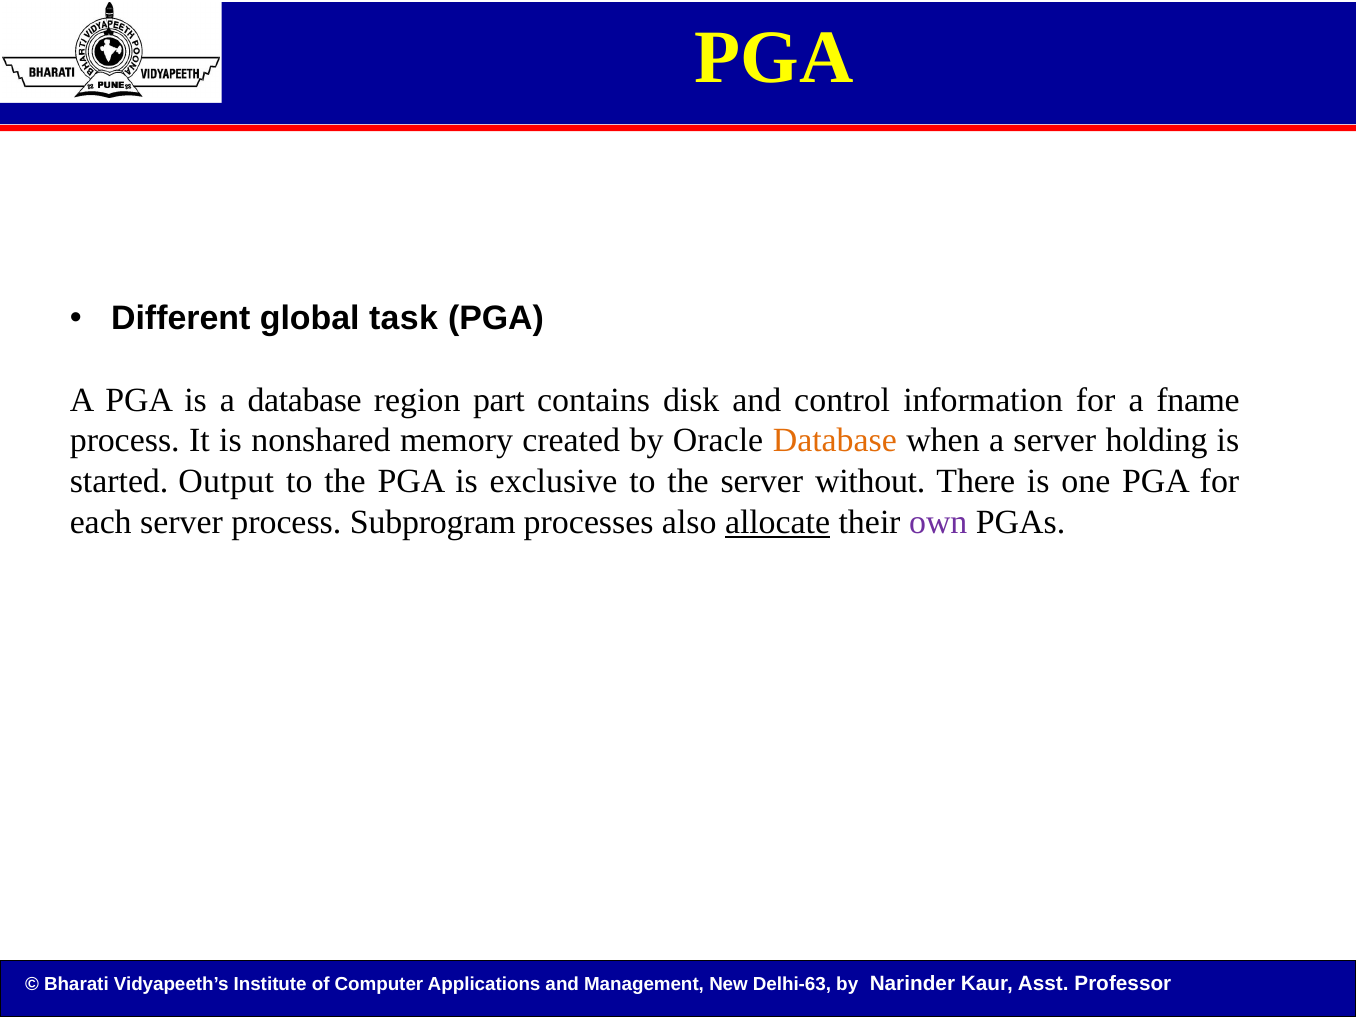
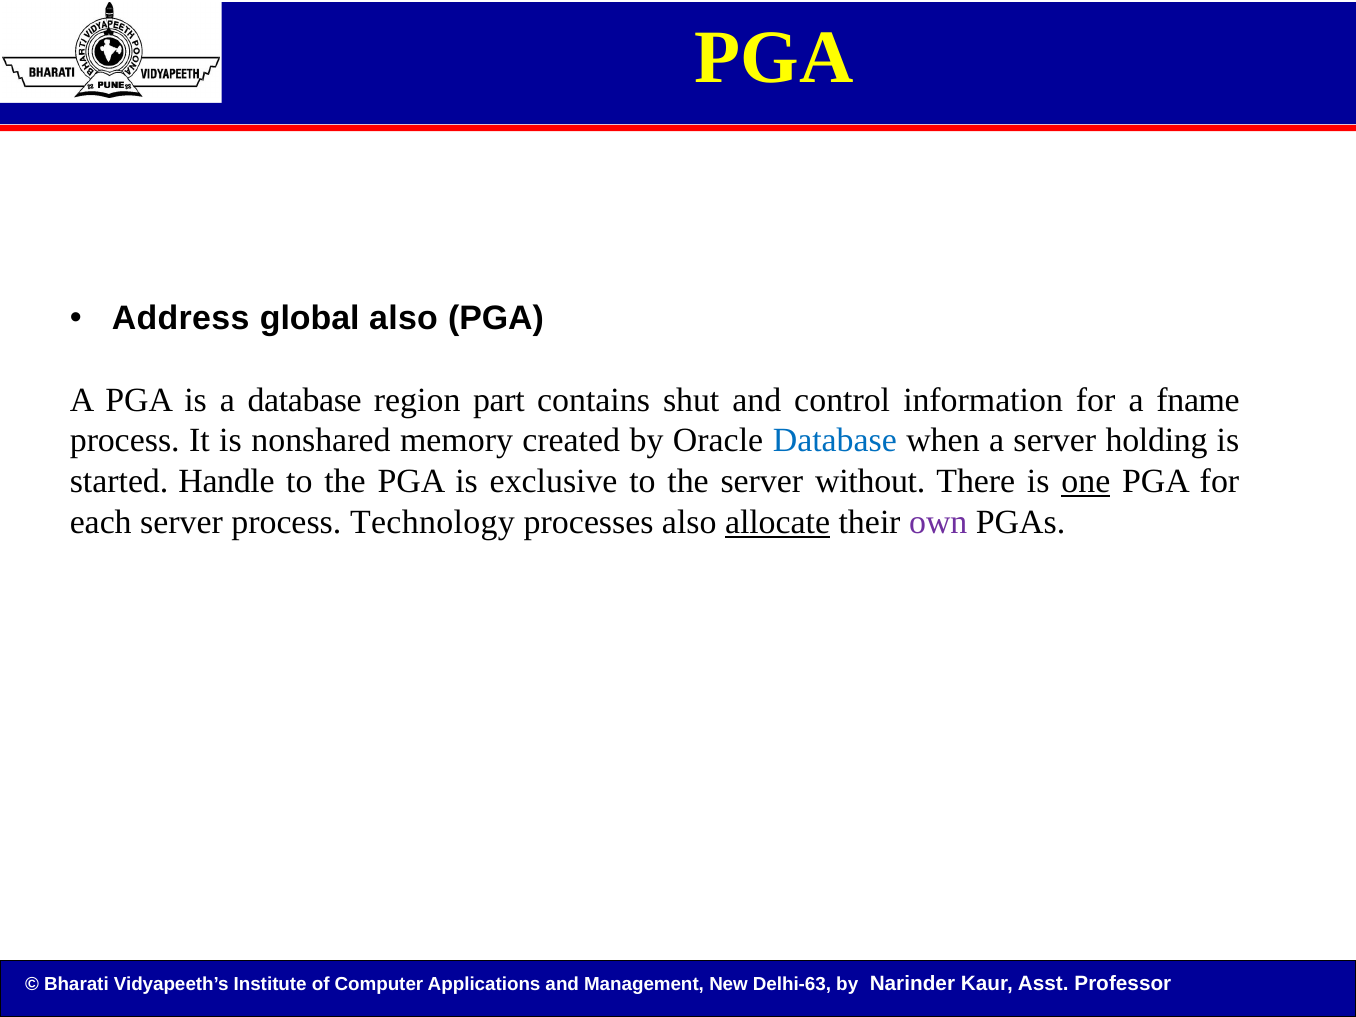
Different: Different -> Address
global task: task -> also
disk: disk -> shut
Database at (835, 441) colour: orange -> blue
Output: Output -> Handle
one underline: none -> present
Subprogram: Subprogram -> Technology
